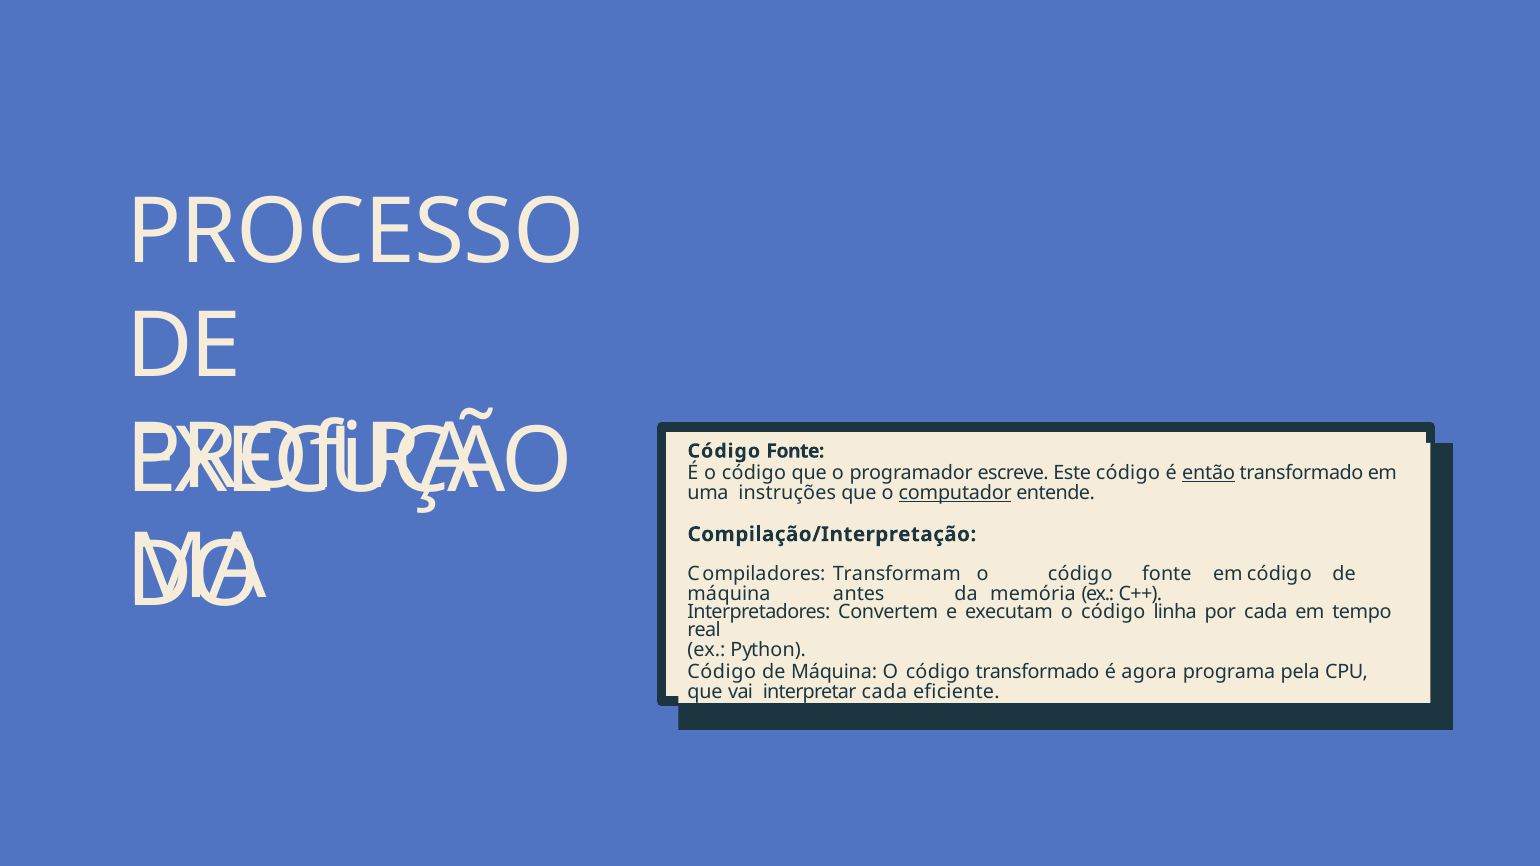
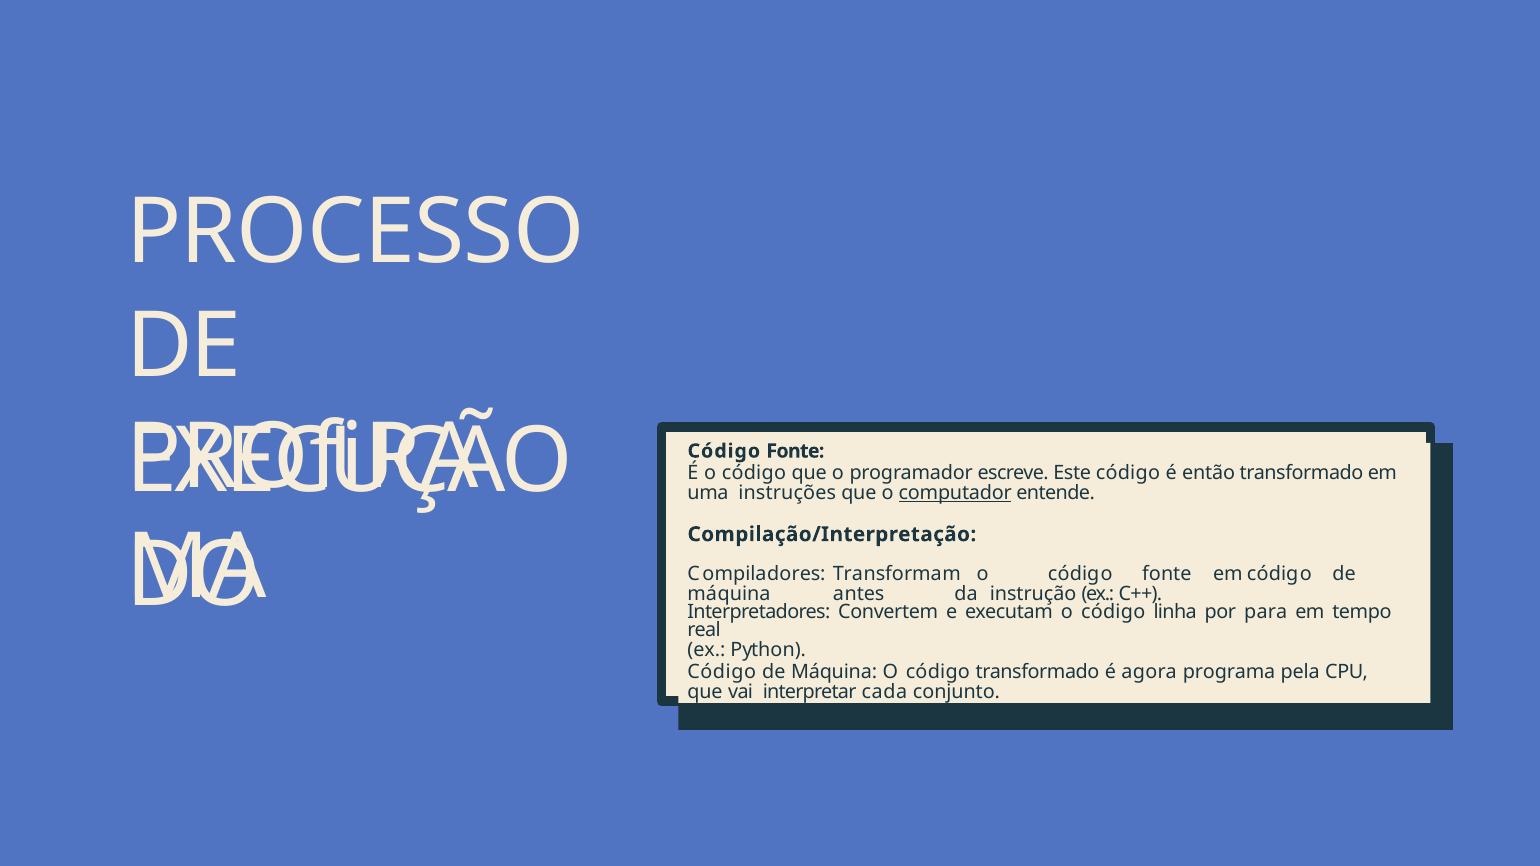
então underline: present -> none
memória: memória -> instrução
por cada: cada -> para
eficiente: eficiente -> conjunto
